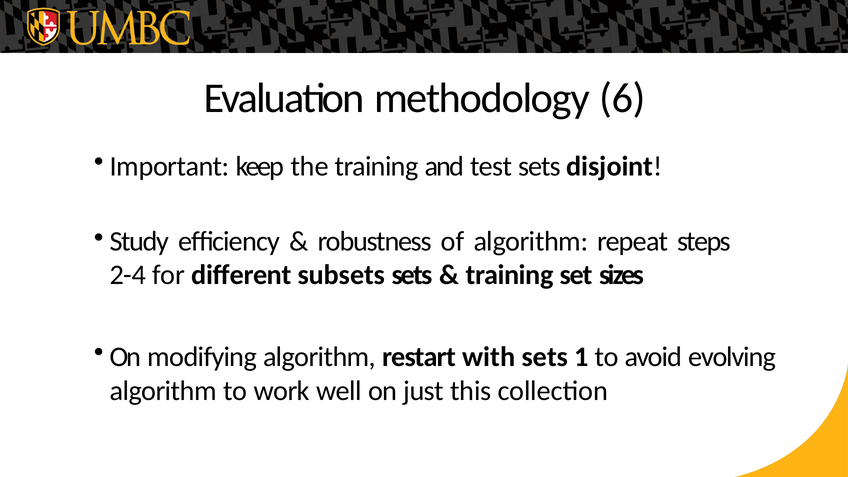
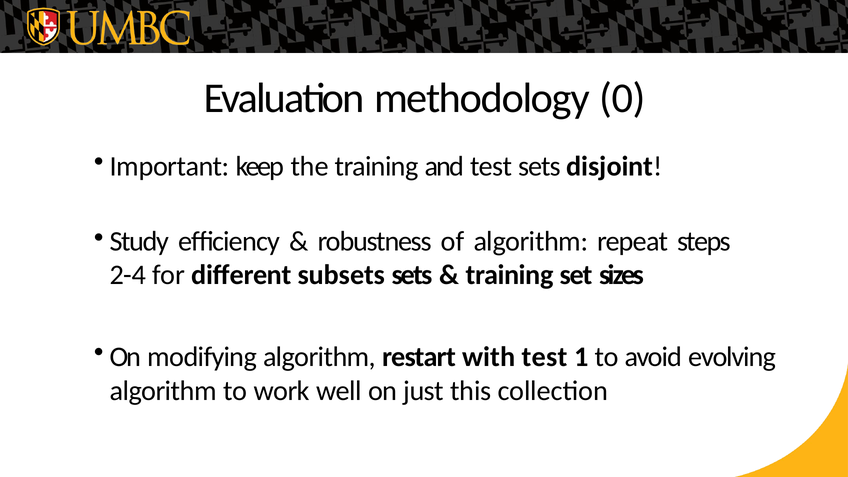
6: 6 -> 0
with sets: sets -> test
